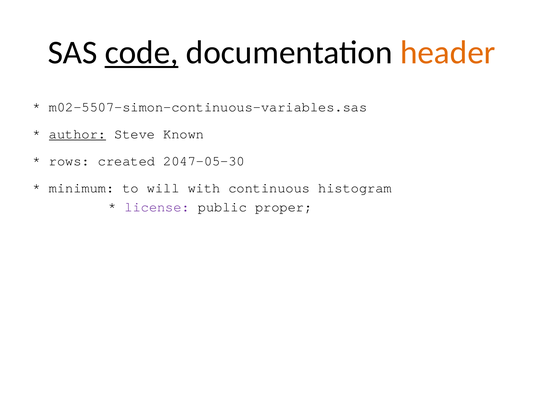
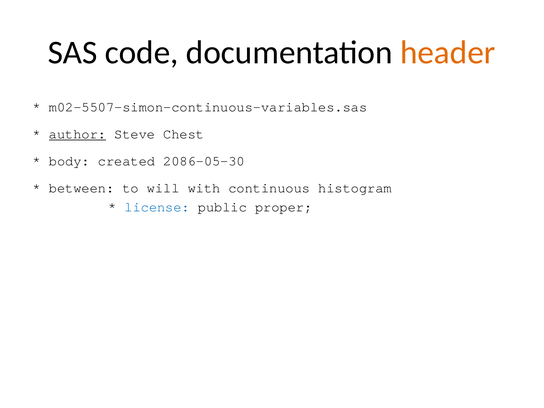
code underline: present -> none
Known: Known -> Chest
rows: rows -> body
2047-05-30: 2047-05-30 -> 2086-05-30
minimum: minimum -> between
license colour: purple -> blue
